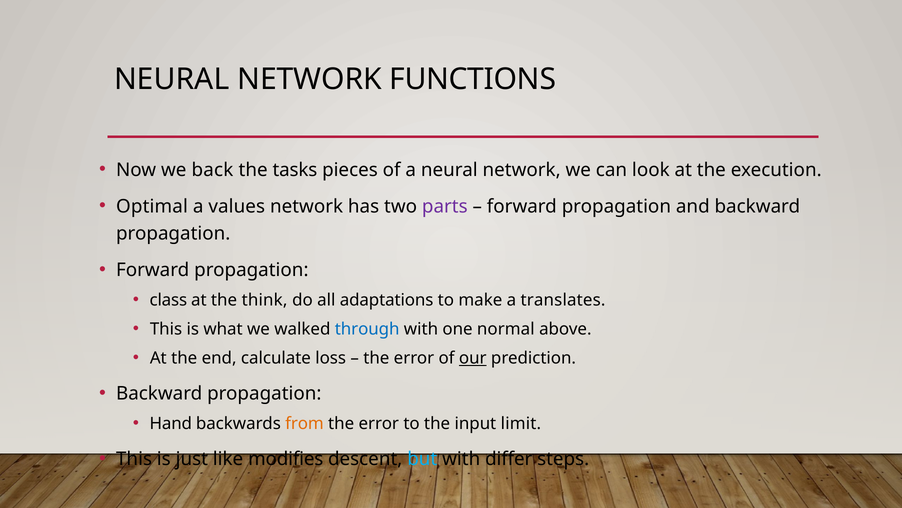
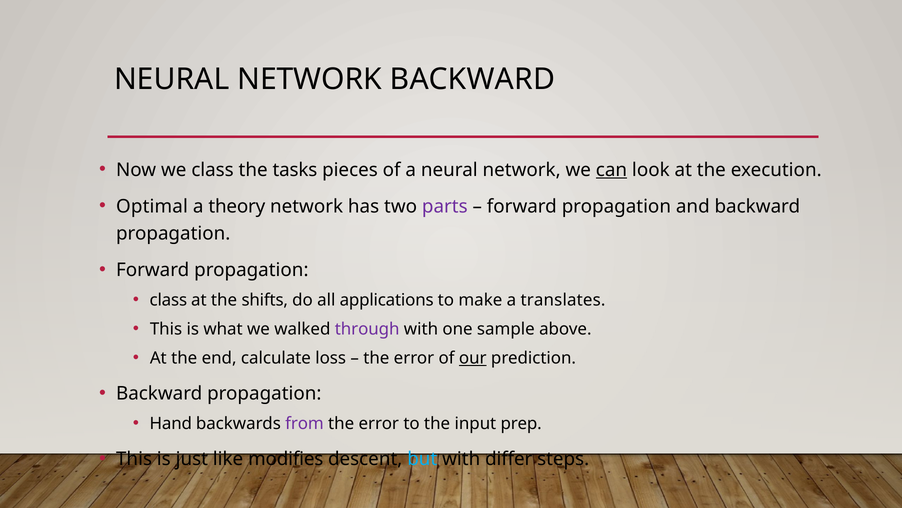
NETWORK FUNCTIONS: FUNCTIONS -> BACKWARD
we back: back -> class
can underline: none -> present
values: values -> theory
think: think -> shifts
adaptations: adaptations -> applications
through colour: blue -> purple
normal: normal -> sample
from colour: orange -> purple
limit: limit -> prep
